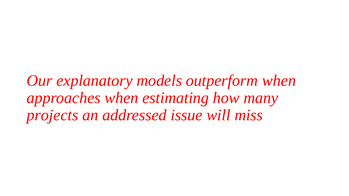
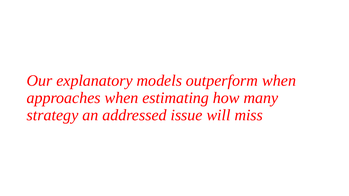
projects: projects -> strategy
